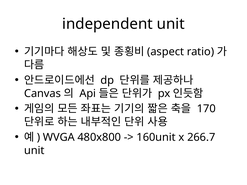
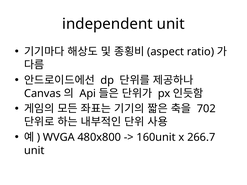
170: 170 -> 702
